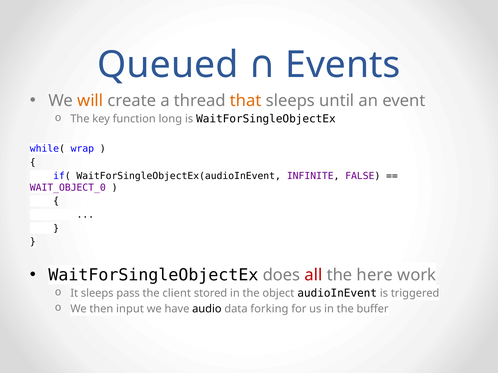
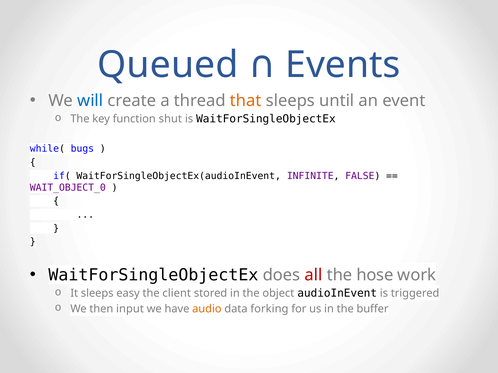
will colour: orange -> blue
long: long -> shut
wrap: wrap -> bugs
here: here -> hose
pass: pass -> easy
audio colour: black -> orange
